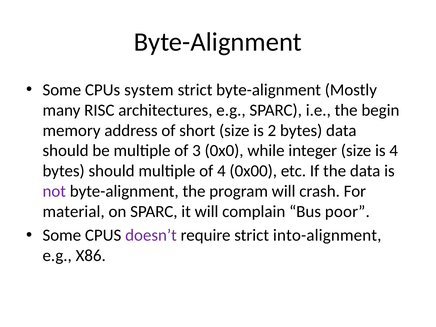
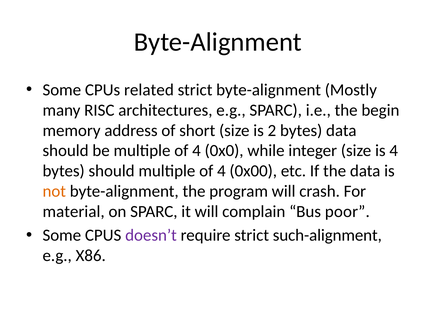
system: system -> related
be multiple of 3: 3 -> 4
not colour: purple -> orange
into-alignment: into-alignment -> such-alignment
